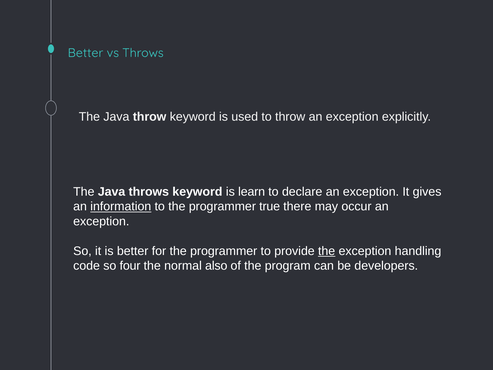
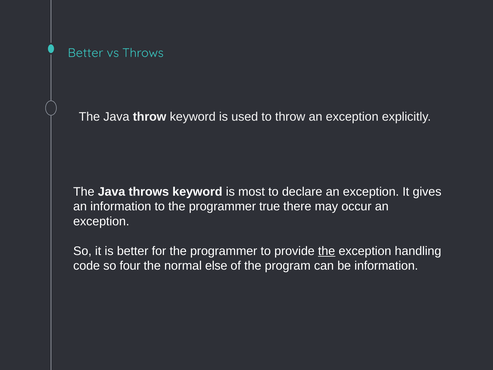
learn: learn -> most
information at (121, 206) underline: present -> none
also: also -> else
be developers: developers -> information
